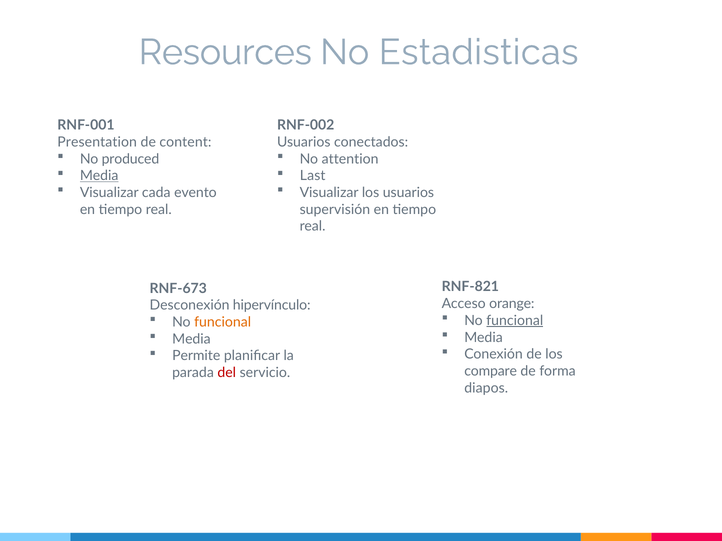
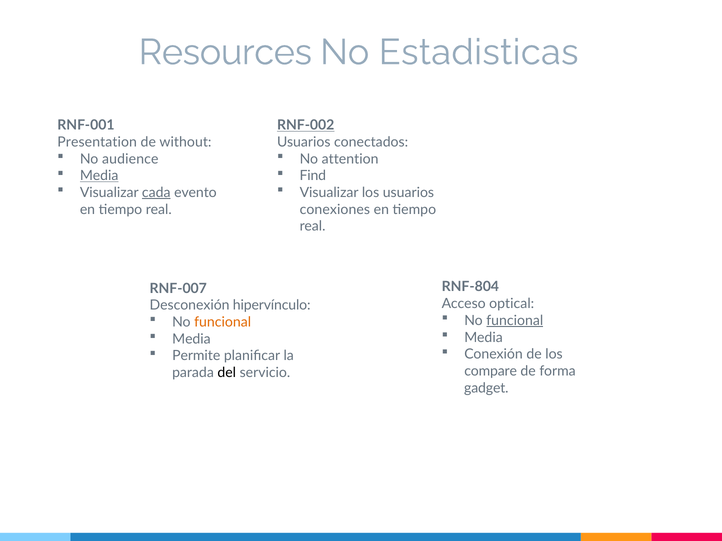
RNF-002 underline: none -> present
content: content -> without
produced: produced -> audience
Last: Last -> Find
cada underline: none -> present
supervisión: supervisión -> conexiones
RNF-821: RNF-821 -> RNF-804
RNF-673: RNF-673 -> RNF-007
orange: orange -> optical
del colour: red -> black
diapos: diapos -> gadget
